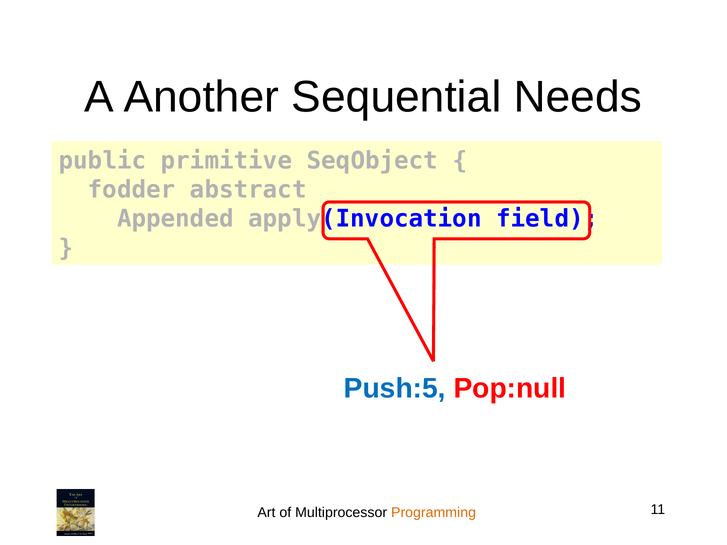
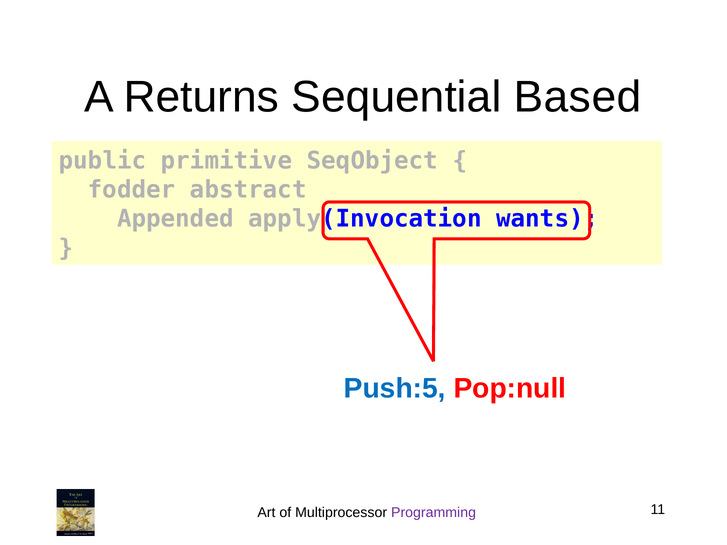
Another: Another -> Returns
Needs: Needs -> Based
field: field -> wants
Programming colour: orange -> purple
